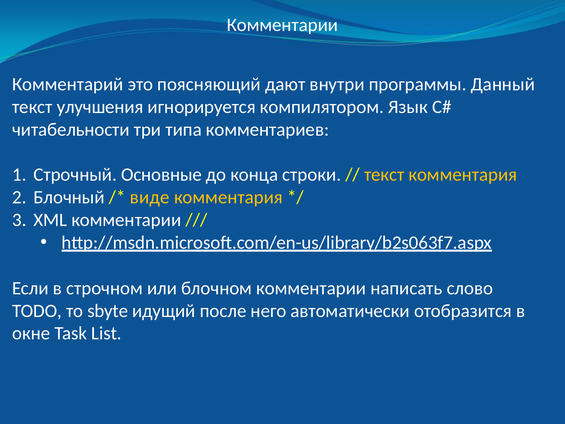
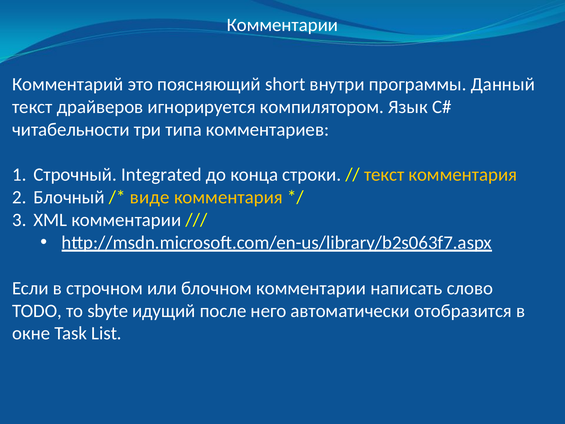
дают: дают -> short
улучшения: улучшения -> драйверов
Основные: Основные -> Integrated
